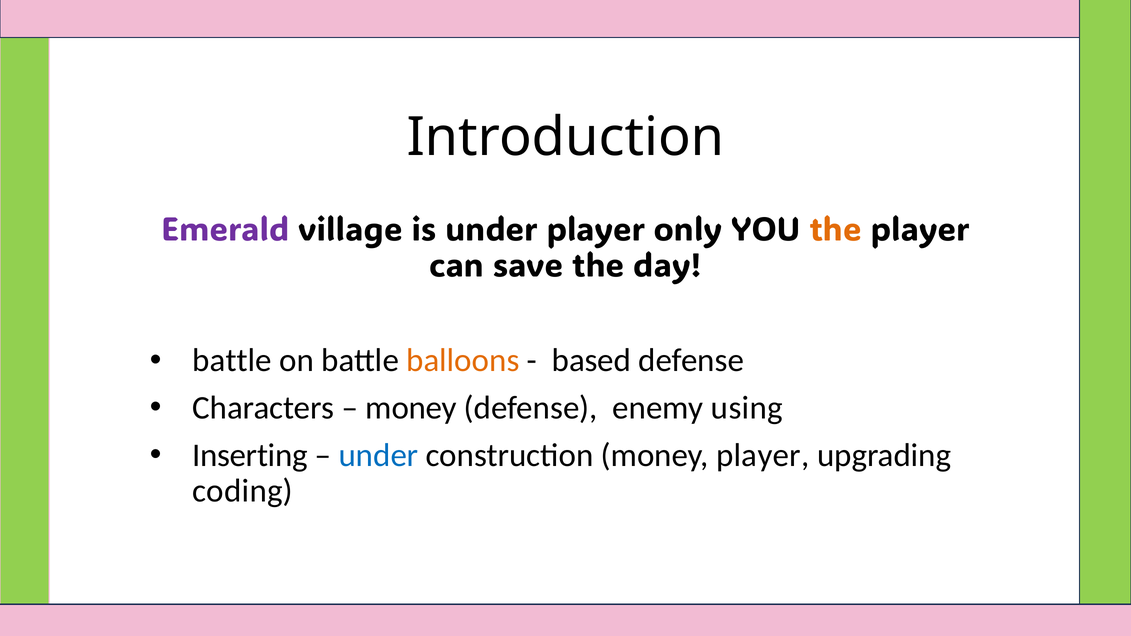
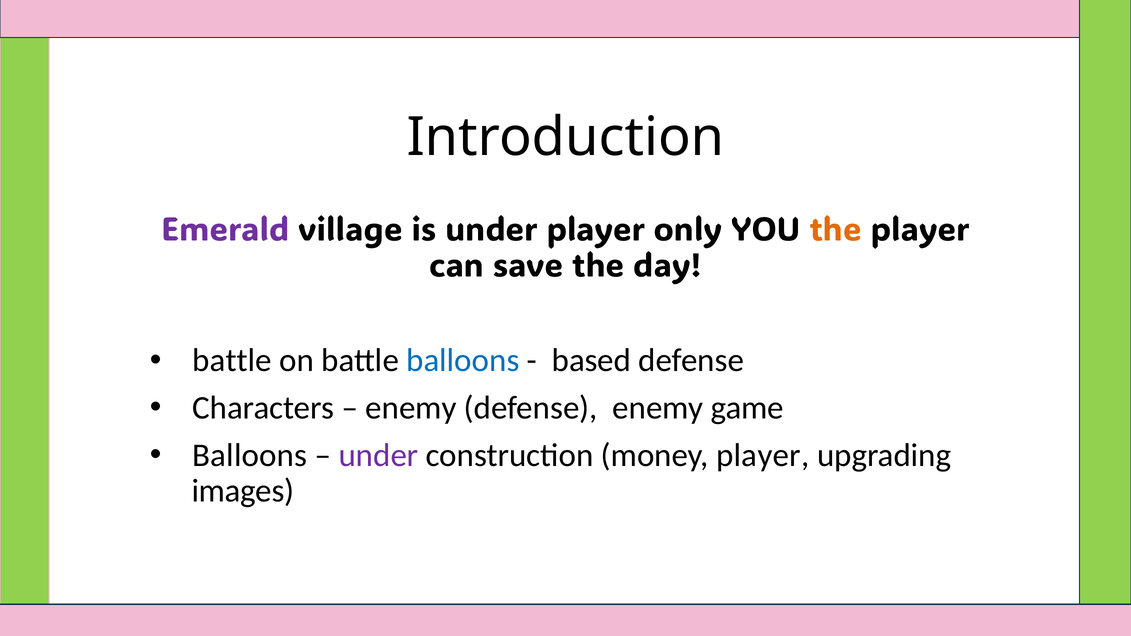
balloons at (463, 361) colour: orange -> blue
money at (411, 408): money -> enemy
using: using -> game
Inserting at (250, 455): Inserting -> Balloons
under at (379, 455) colour: blue -> purple
coding: coding -> images
